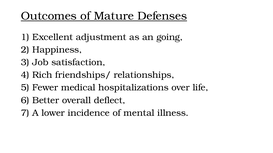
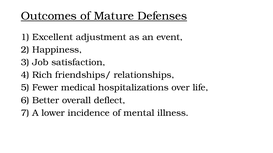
going: going -> event
